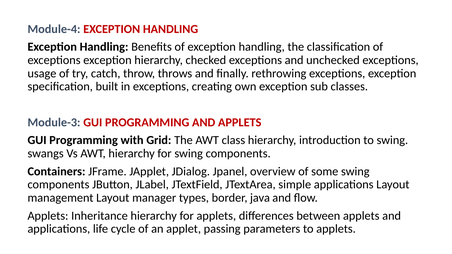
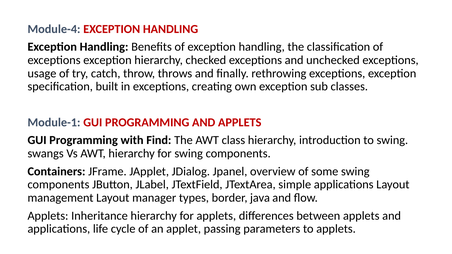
Module-3: Module-3 -> Module-1
Grid: Grid -> Find
